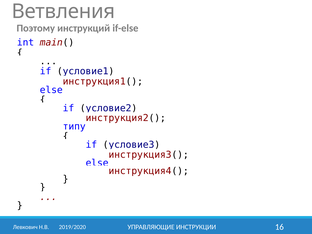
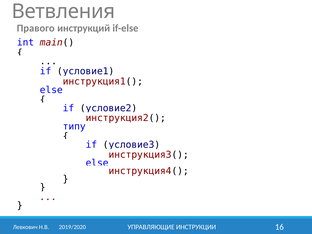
Поэтому: Поэтому -> Правого
